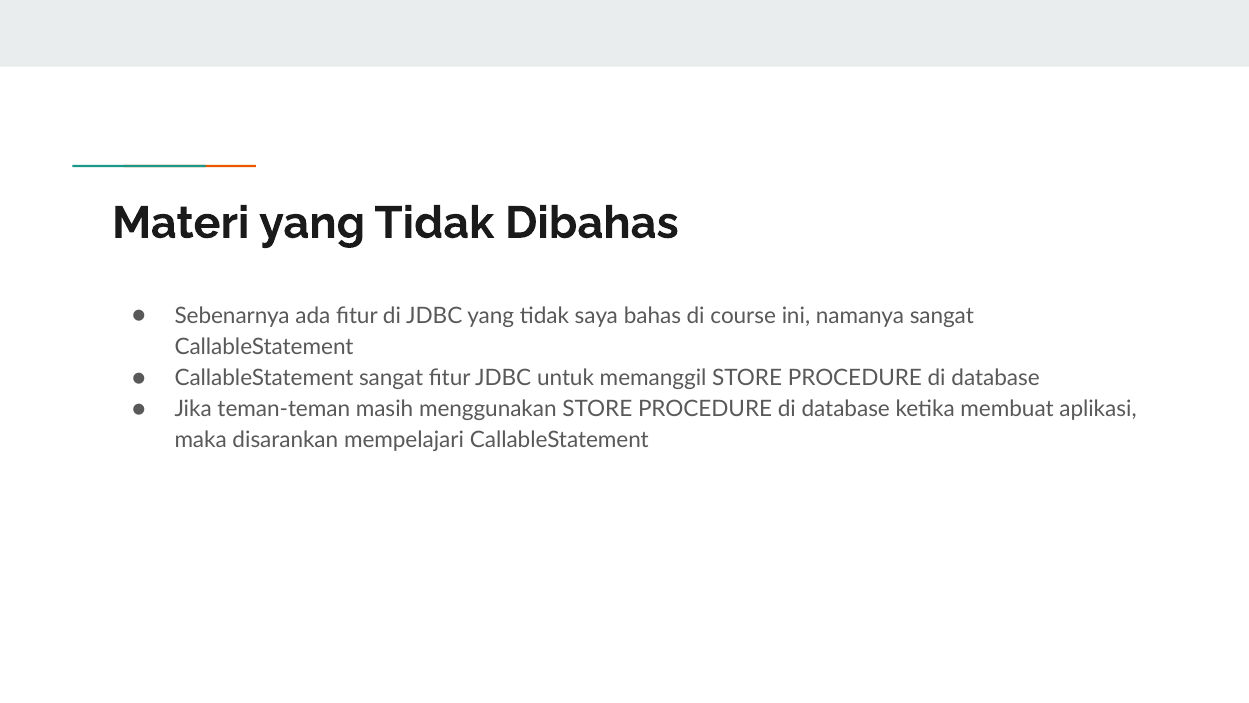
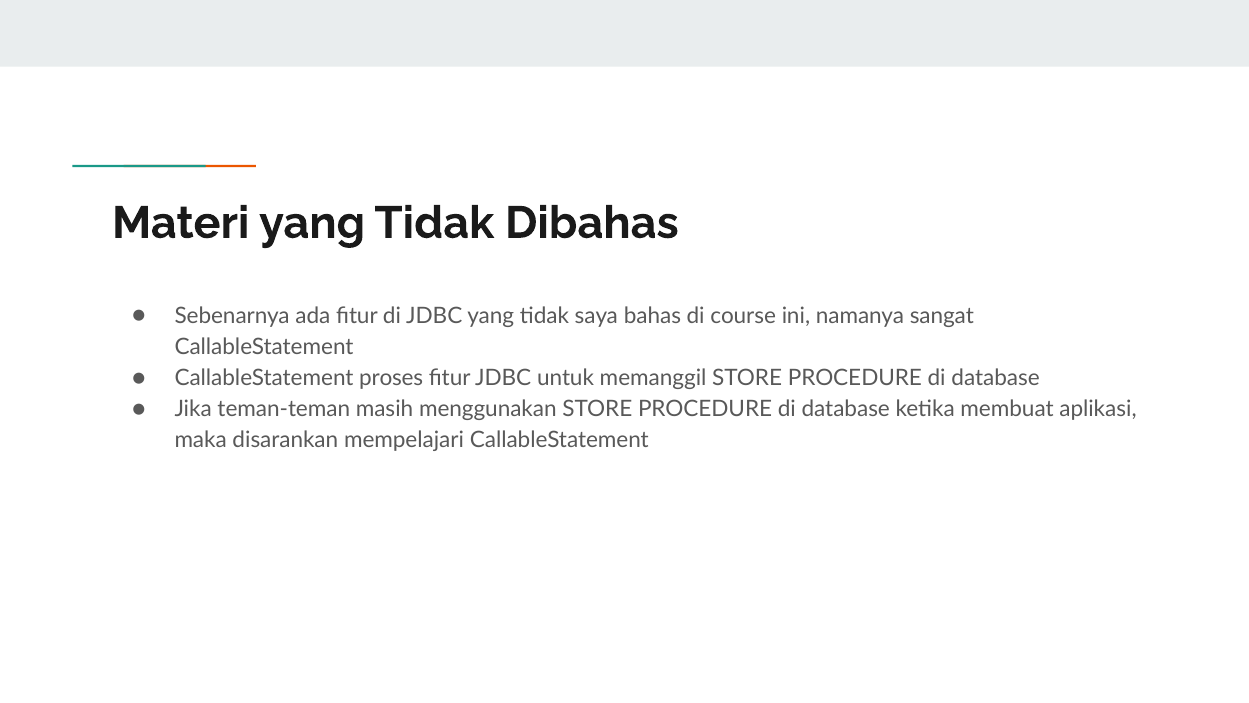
CallableStatement sangat: sangat -> proses
